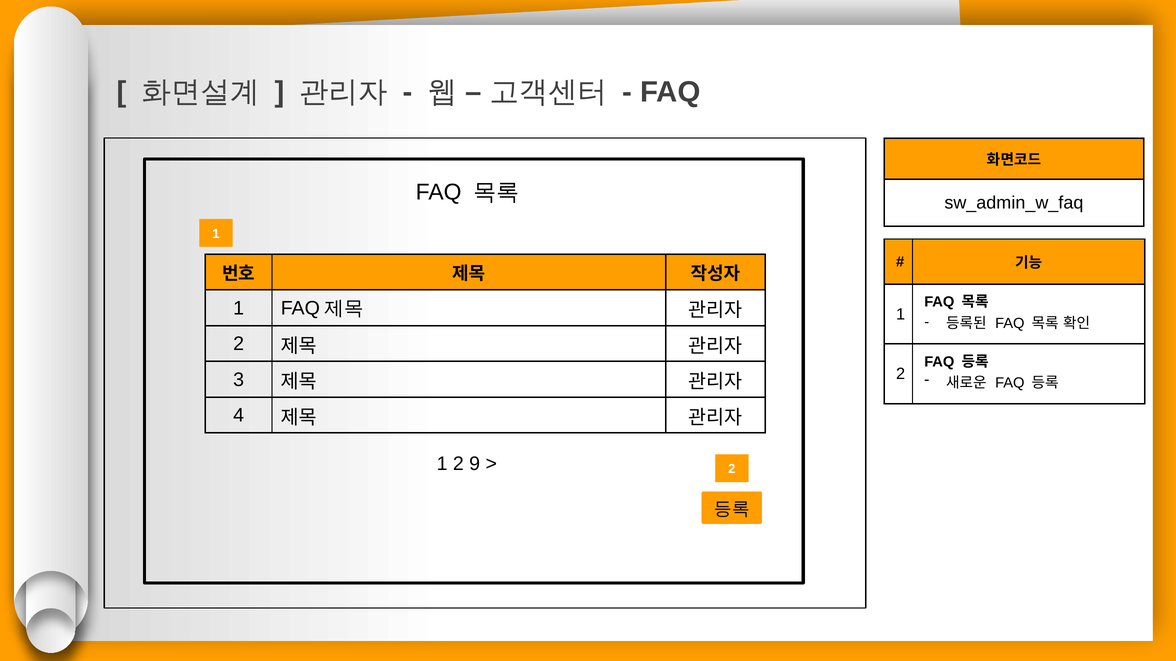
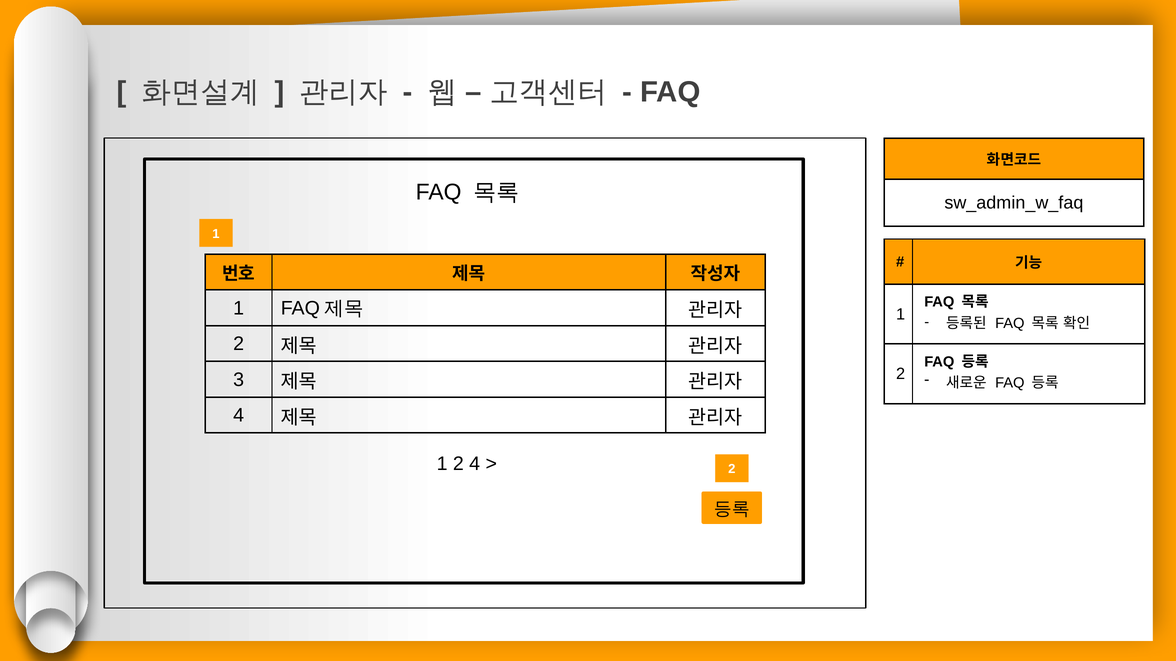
2 9: 9 -> 4
